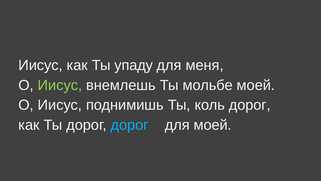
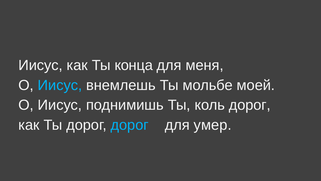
упаду: упаду -> конца
Иисус at (60, 85) colour: light green -> light blue
для моей: моей -> умер
